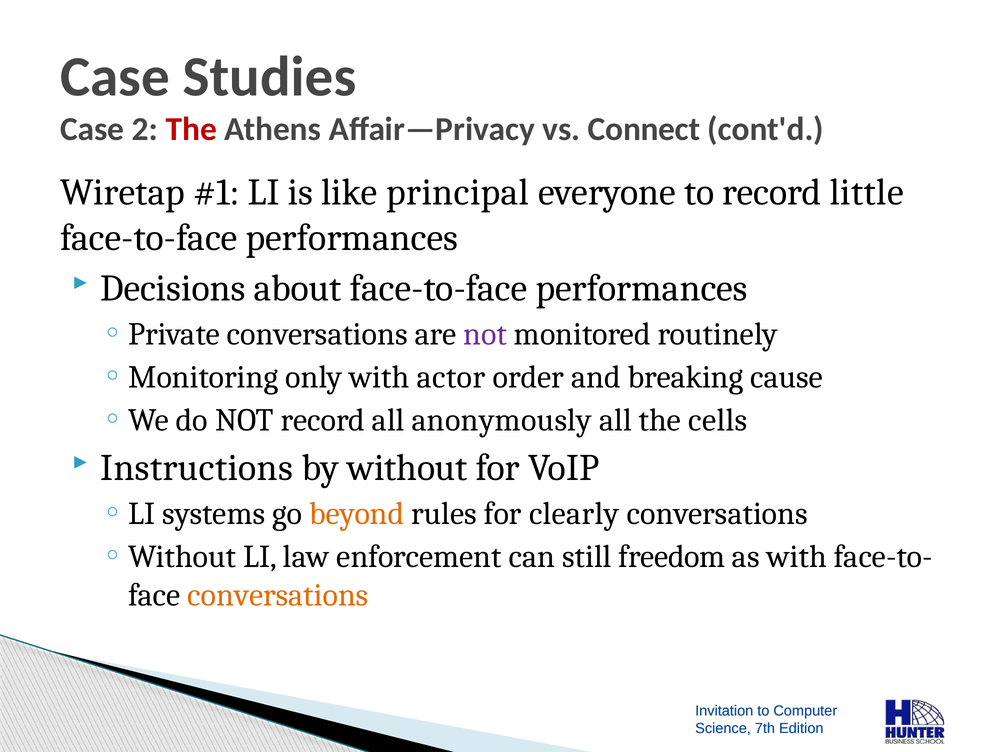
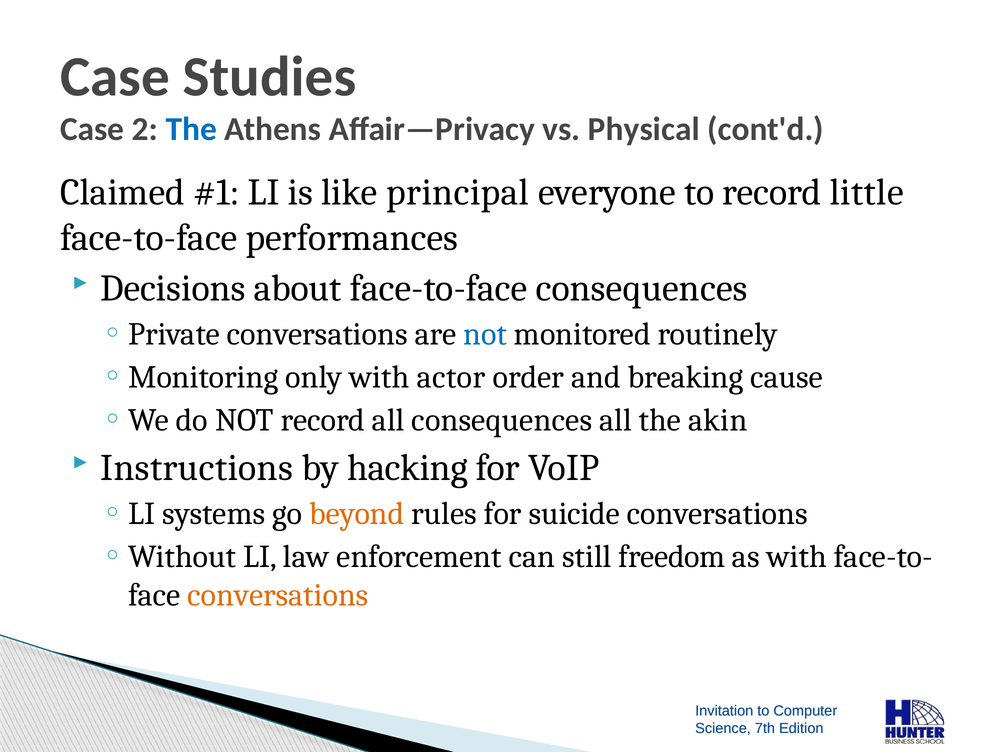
The at (191, 129) colour: red -> blue
Connect: Connect -> Physical
Wiretap: Wiretap -> Claimed
about face-to-face performances: performances -> consequences
not at (485, 334) colour: purple -> blue
all anonymously: anonymously -> consequences
cells: cells -> akin
without: without -> hacking
clearly: clearly -> suicide
